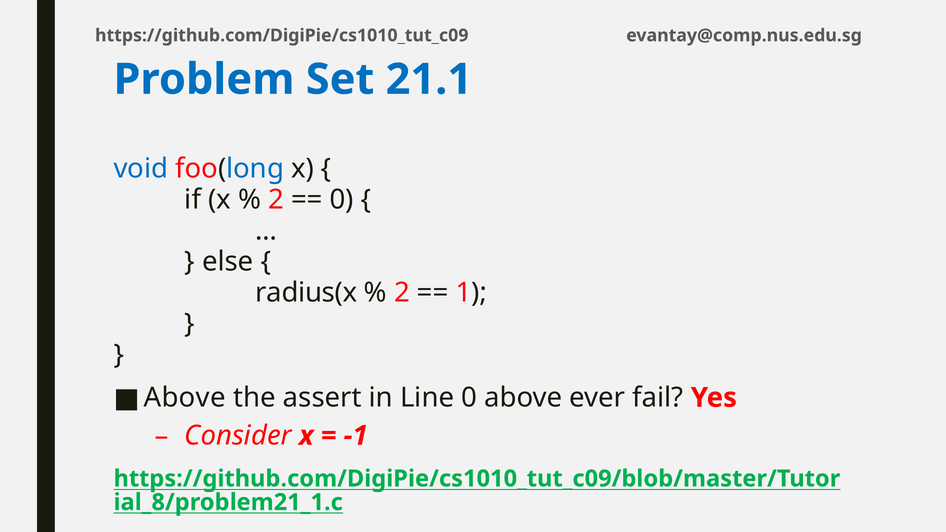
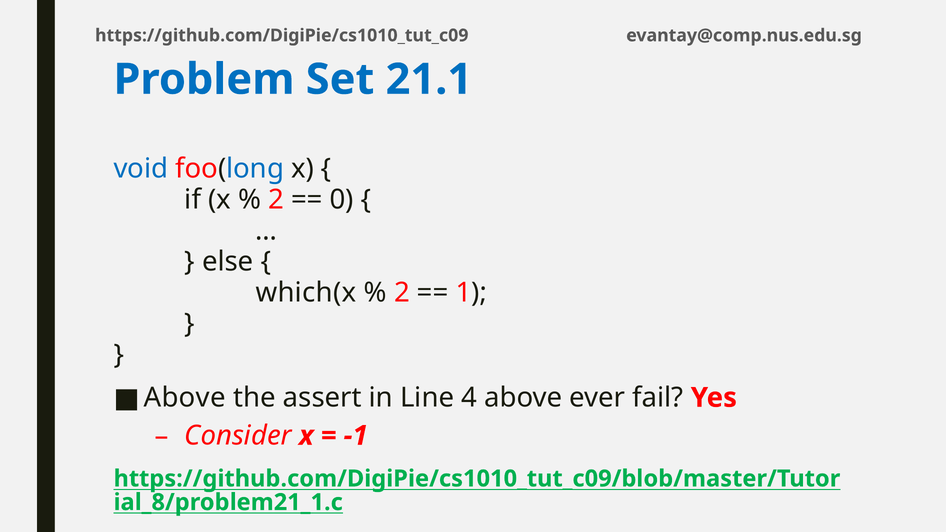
radius(x: radius(x -> which(x
Line 0: 0 -> 4
